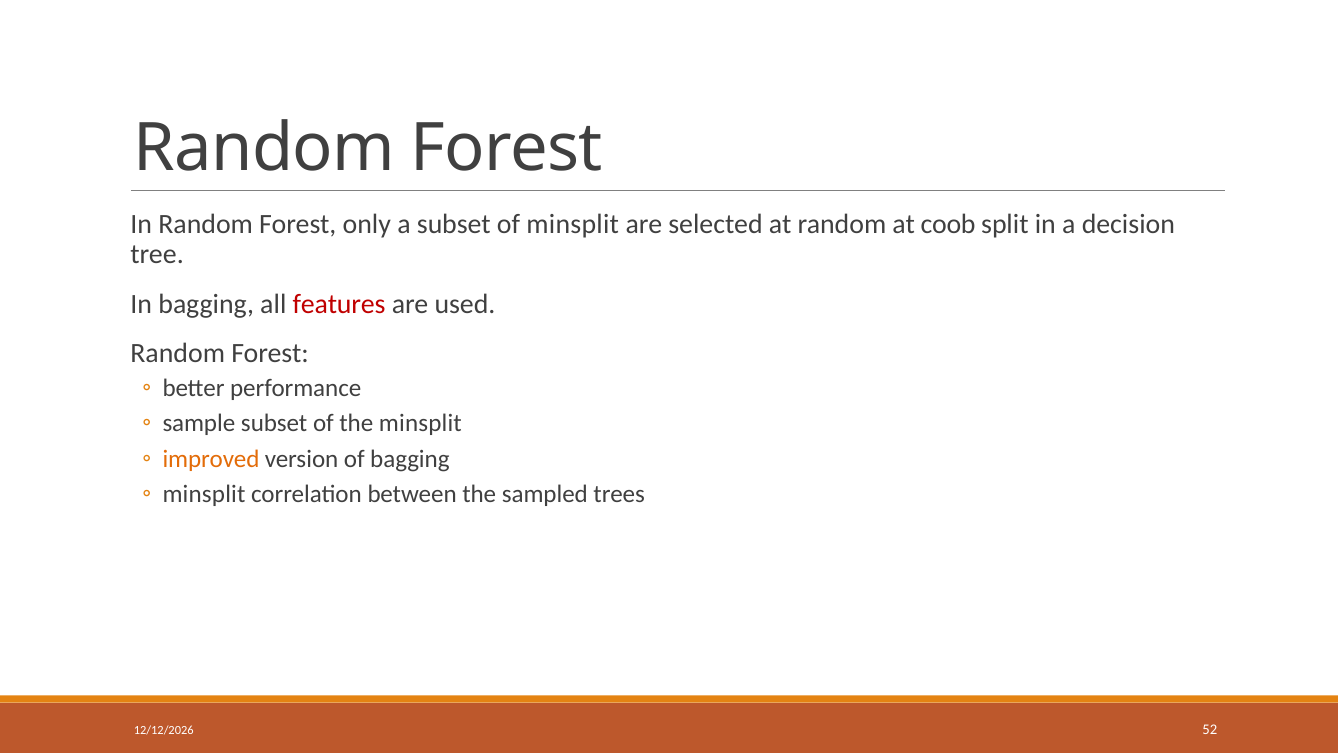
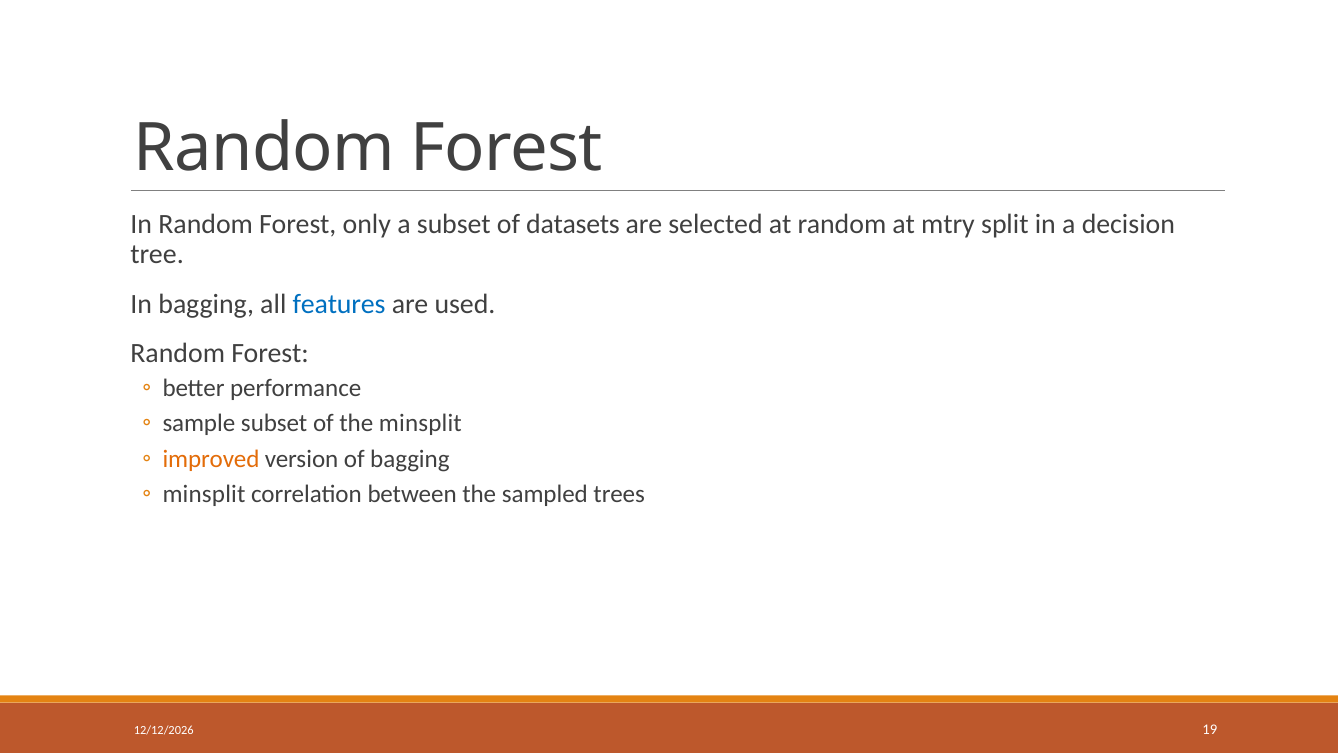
of minsplit: minsplit -> datasets
coob: coob -> mtry
features colour: red -> blue
52: 52 -> 19
